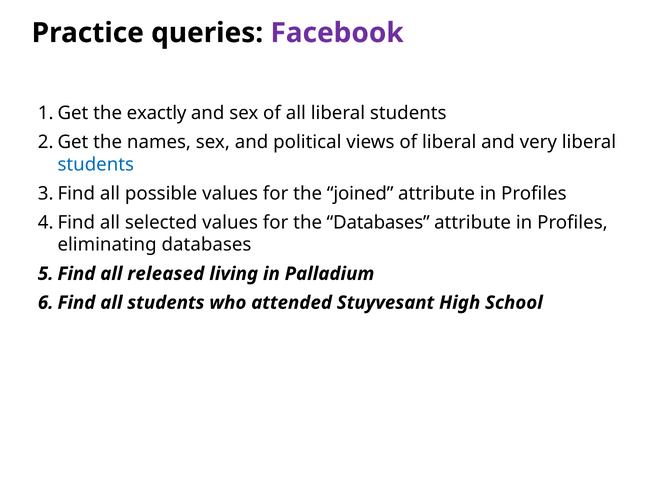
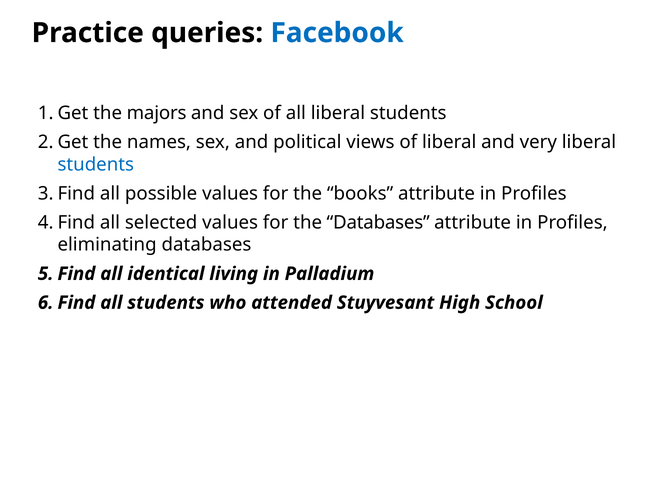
Facebook colour: purple -> blue
exactly: exactly -> majors
joined: joined -> books
released: released -> identical
